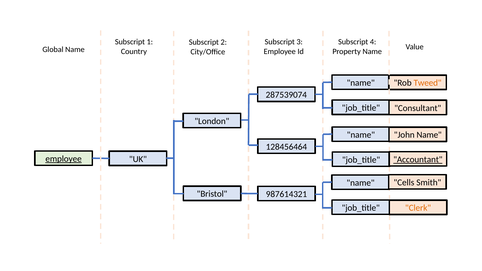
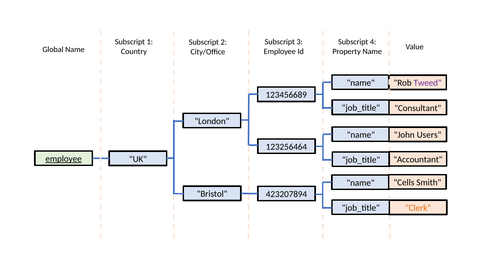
Tweed colour: orange -> purple
287539074: 287539074 -> 123456689
John Name: Name -> Users
128456464: 128456464 -> 123256464
Accountant underline: present -> none
987614321: 987614321 -> 423207894
